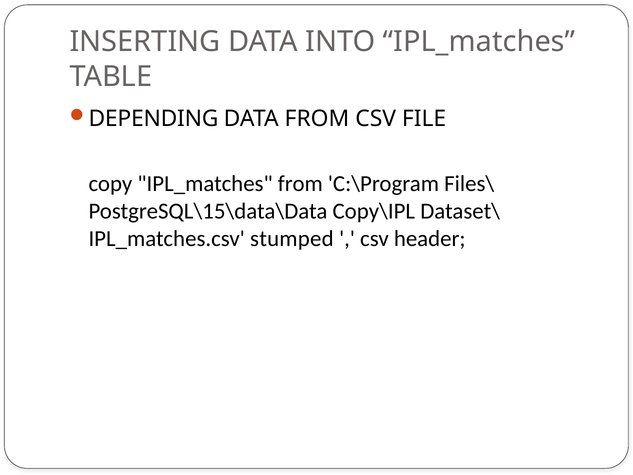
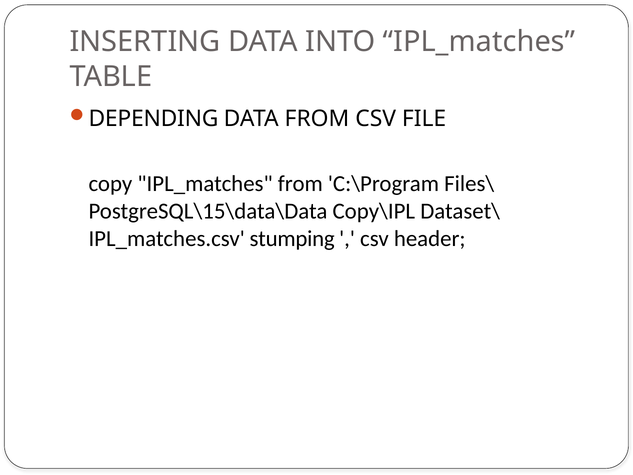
stumped: stumped -> stumping
